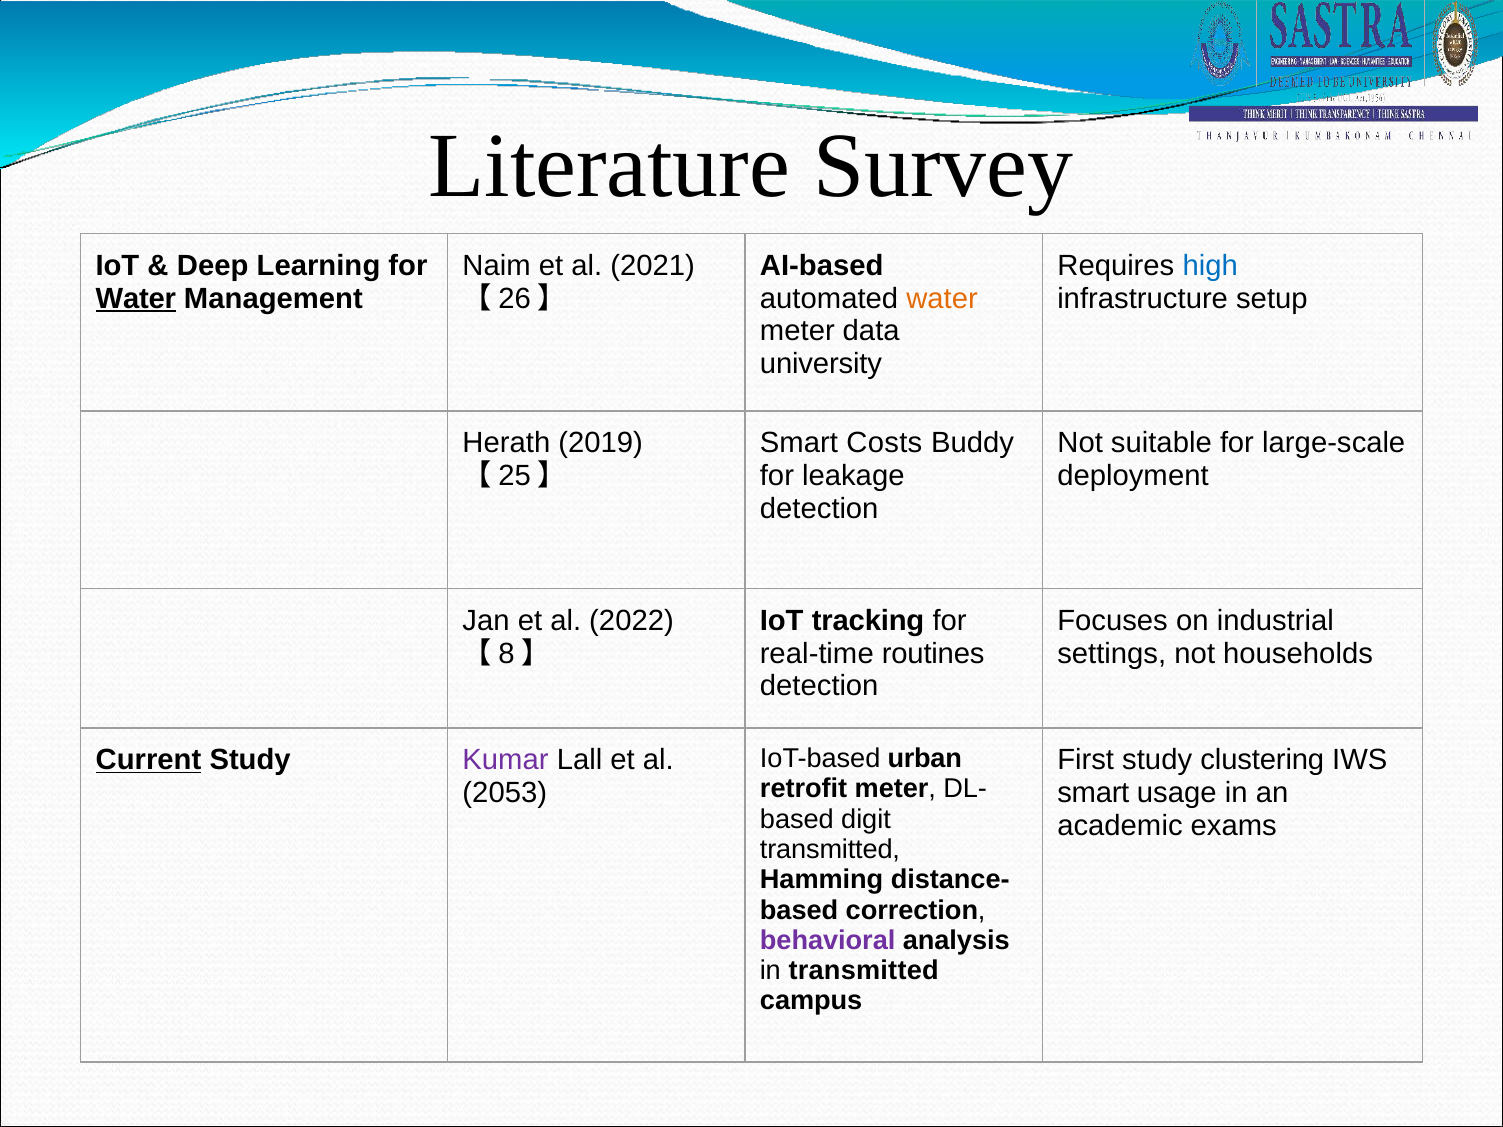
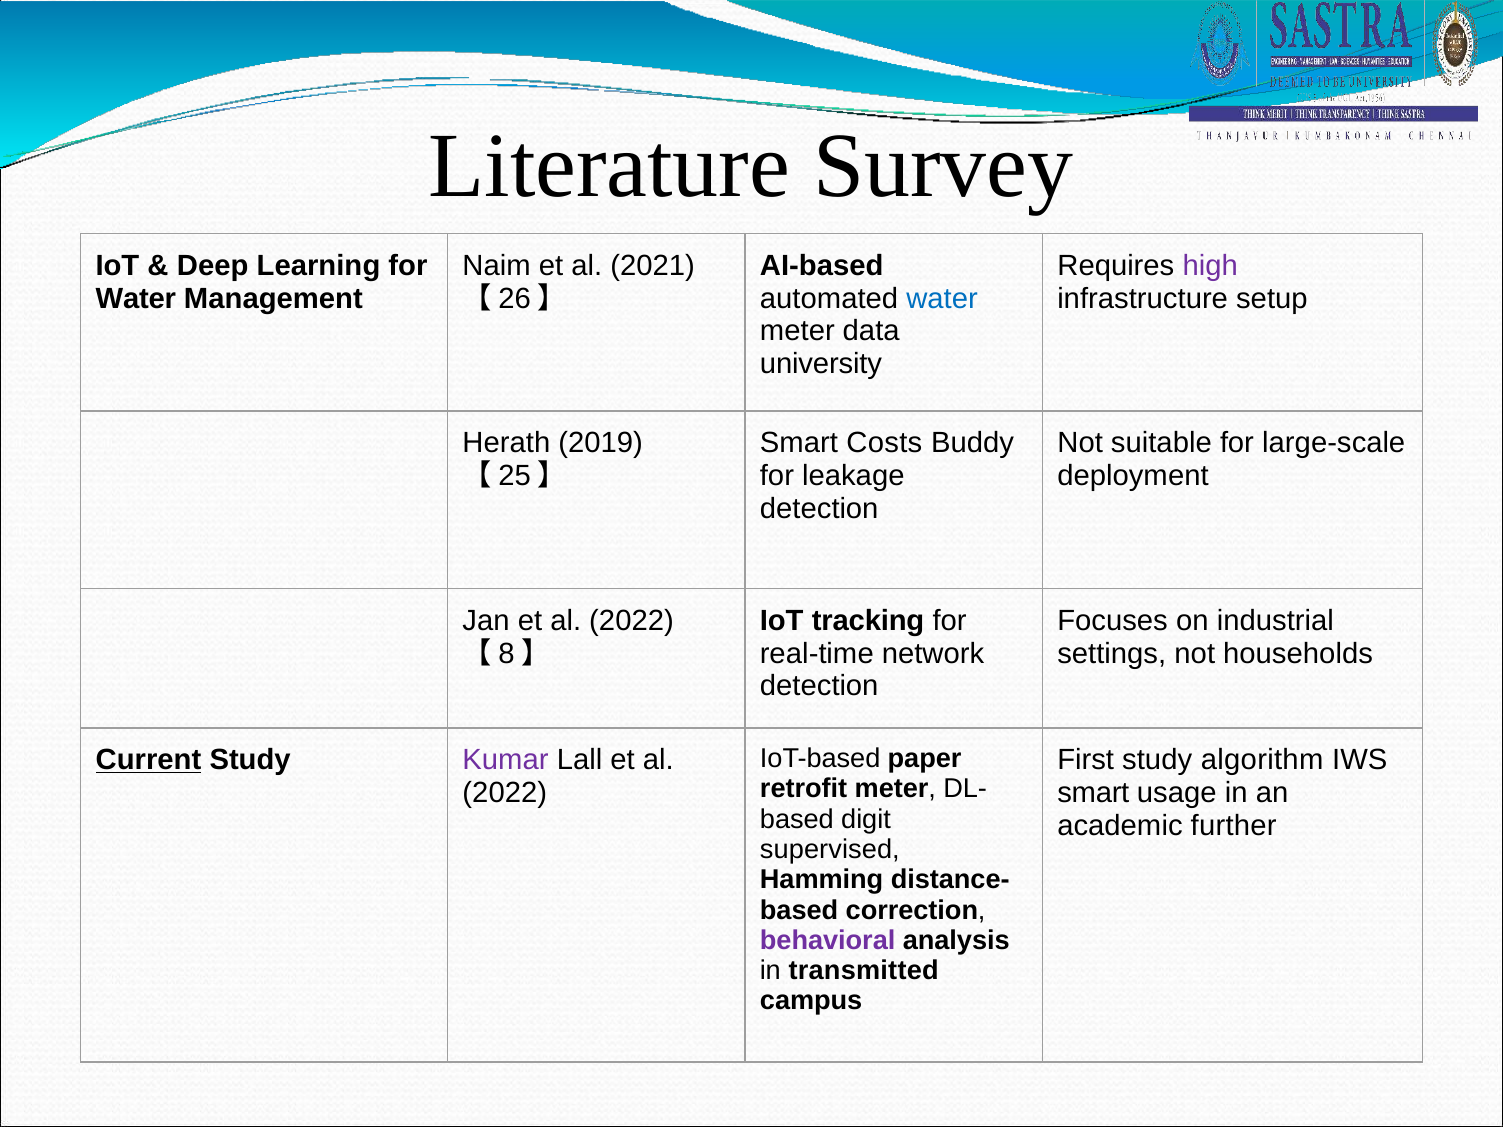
high colour: blue -> purple
Water at (136, 298) underline: present -> none
water at (942, 298) colour: orange -> blue
routines: routines -> network
urban: urban -> paper
clustering: clustering -> algorithm
2053 at (505, 793): 2053 -> 2022
exams: exams -> further
transmitted at (830, 850): transmitted -> supervised
